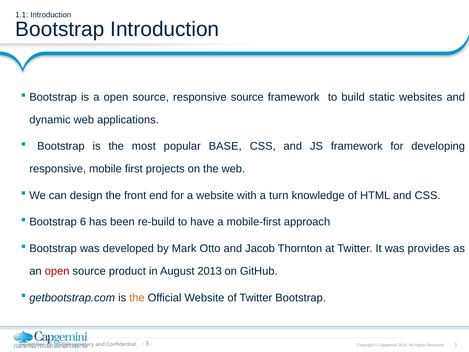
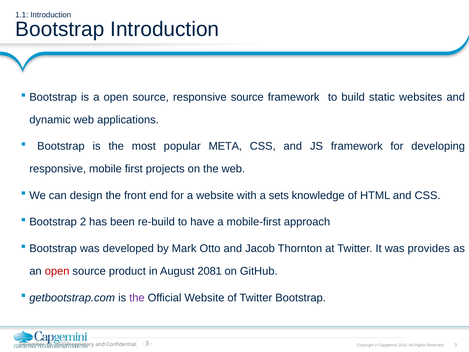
BASE: BASE -> META
turn: turn -> sets
6: 6 -> 2
2013: 2013 -> 2081
the at (137, 297) colour: orange -> purple
